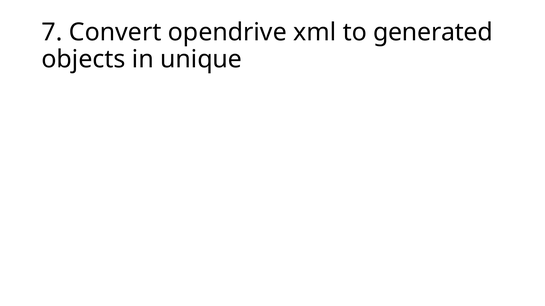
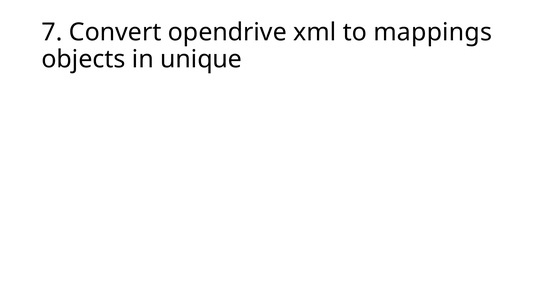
generated: generated -> mappings
